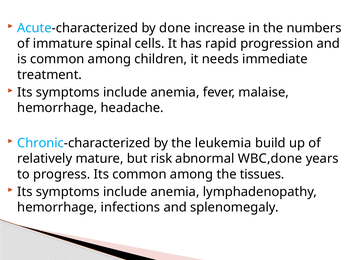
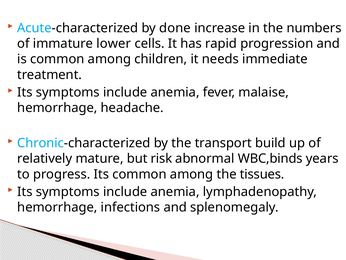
spinal: spinal -> lower
leukemia: leukemia -> transport
WBC,done: WBC,done -> WBC,binds
